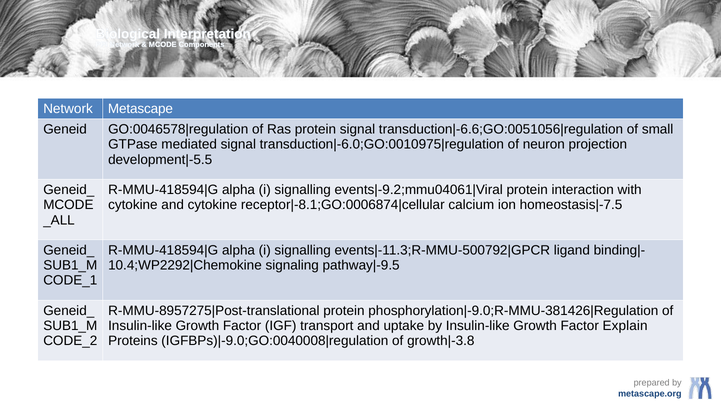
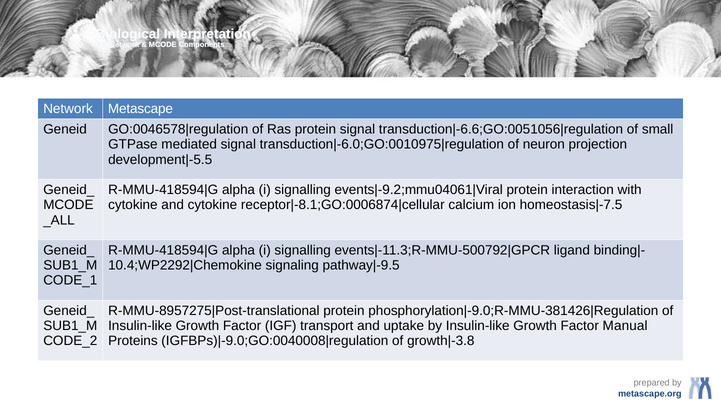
Explain: Explain -> Manual
